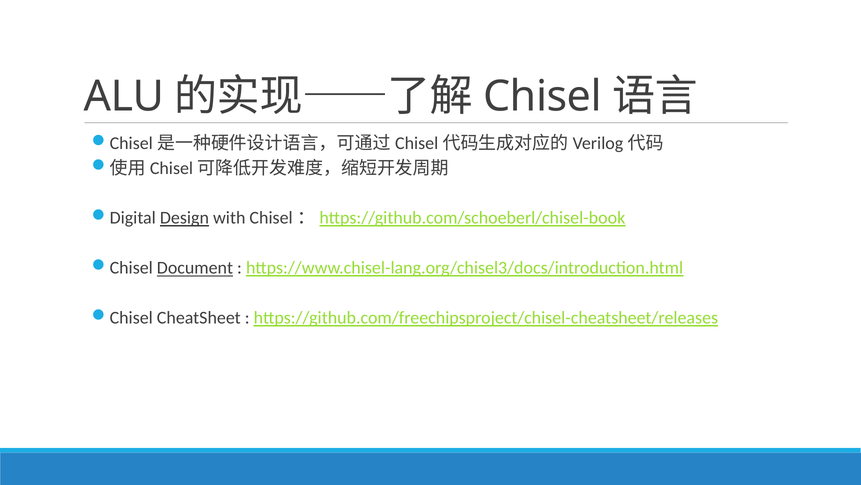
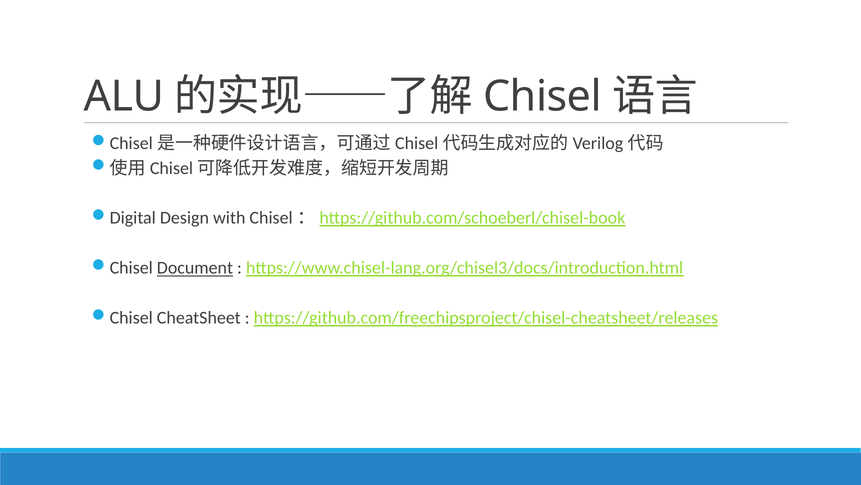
Design underline: present -> none
